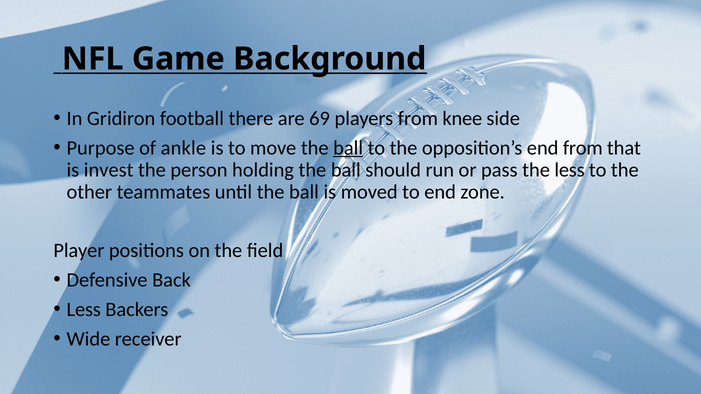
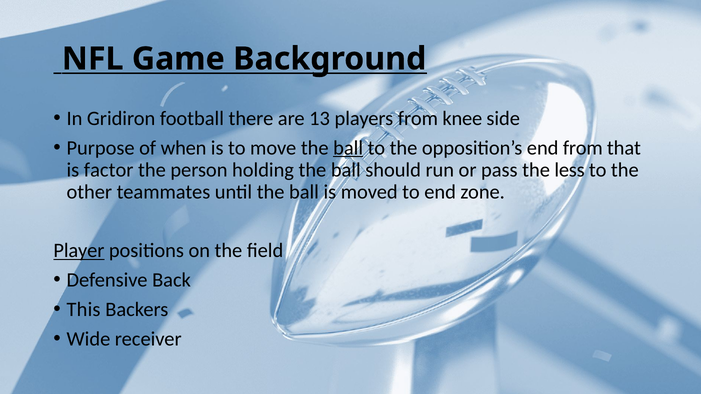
69: 69 -> 13
ankle: ankle -> when
invest: invest -> factor
Player underline: none -> present
Less at (84, 310): Less -> This
